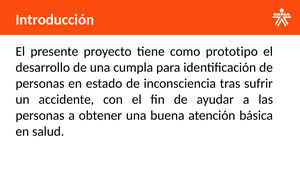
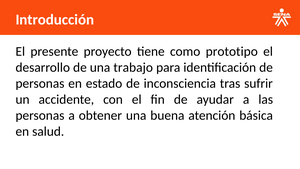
cumpla: cumpla -> trabajo
